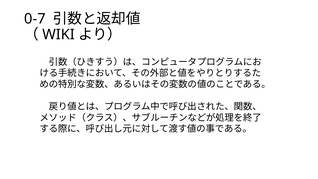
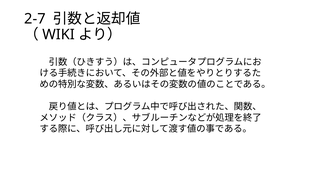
0-7: 0-7 -> 2-7
